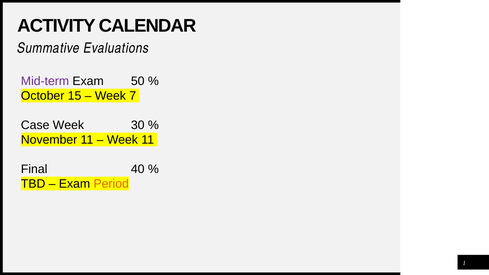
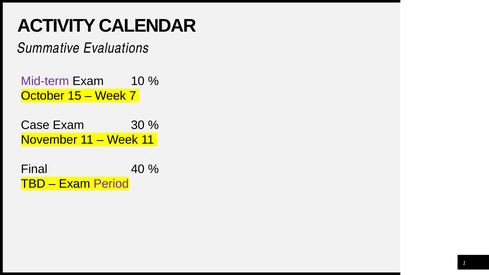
50: 50 -> 10
Case Week: Week -> Exam
Period colour: orange -> purple
